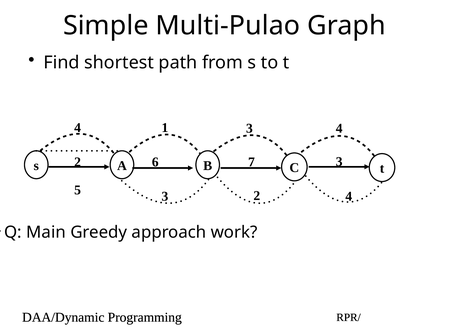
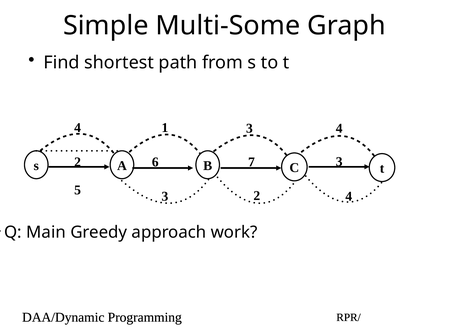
Multi-Pulao: Multi-Pulao -> Multi-Some
